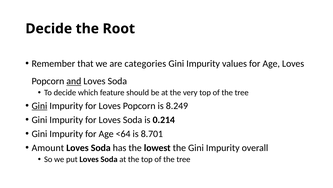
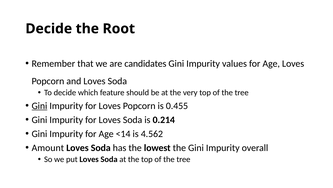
categories: categories -> candidates
and underline: present -> none
8.249: 8.249 -> 0.455
<64: <64 -> <14
8.701: 8.701 -> 4.562
